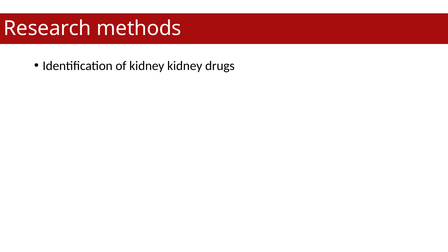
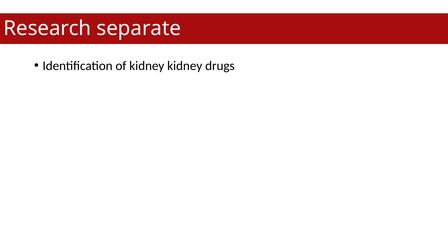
methods: methods -> separate
